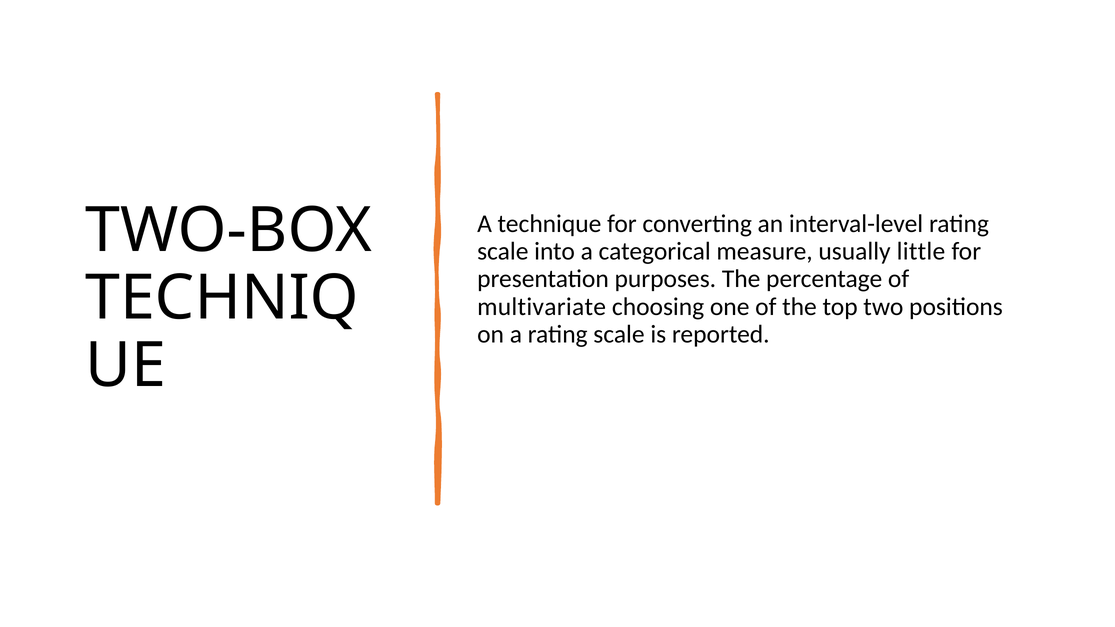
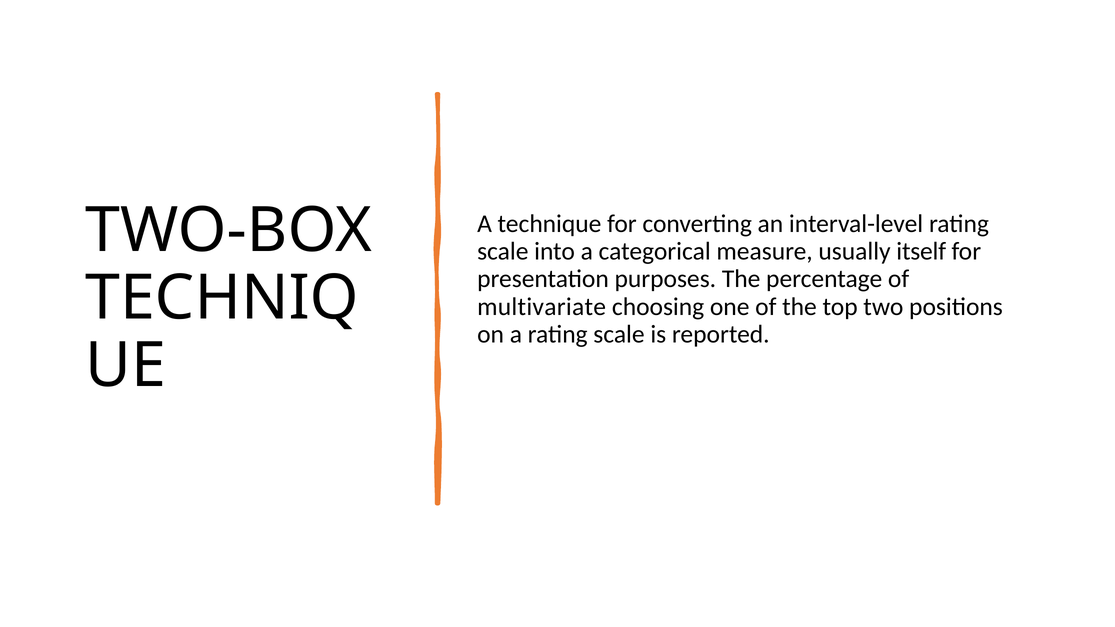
little: little -> itself
